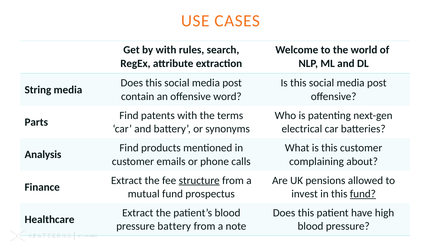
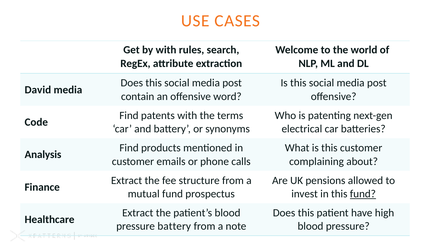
String: String -> David
Parts: Parts -> Code
structure underline: present -> none
